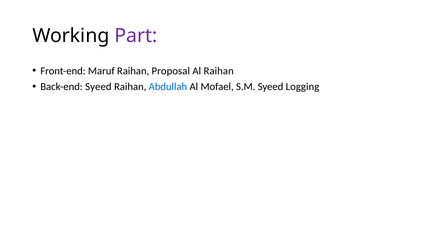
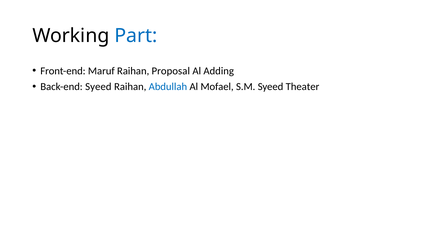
Part colour: purple -> blue
Al Raihan: Raihan -> Adding
Logging: Logging -> Theater
